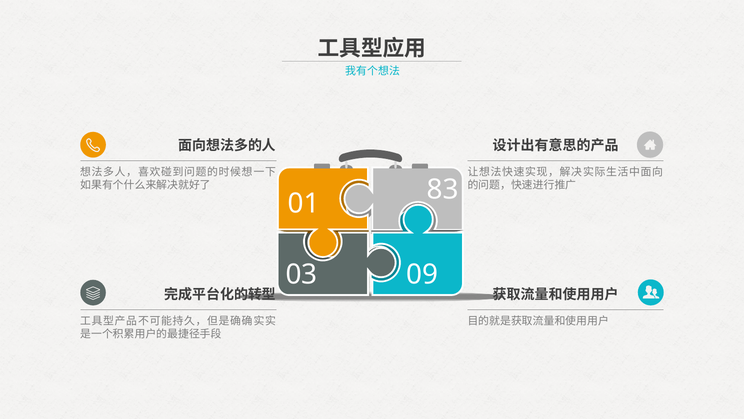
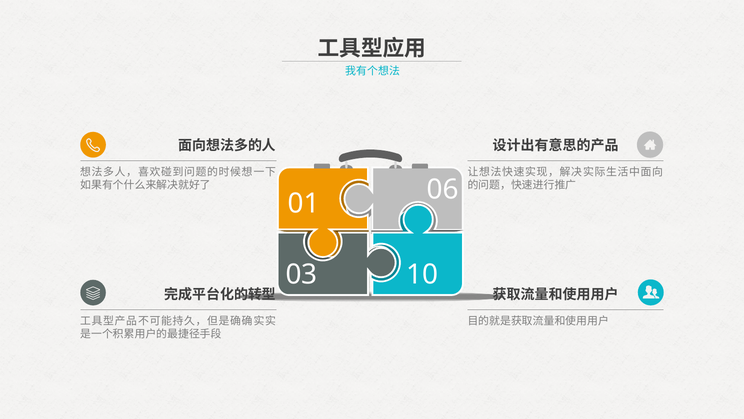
83: 83 -> 06
09: 09 -> 10
